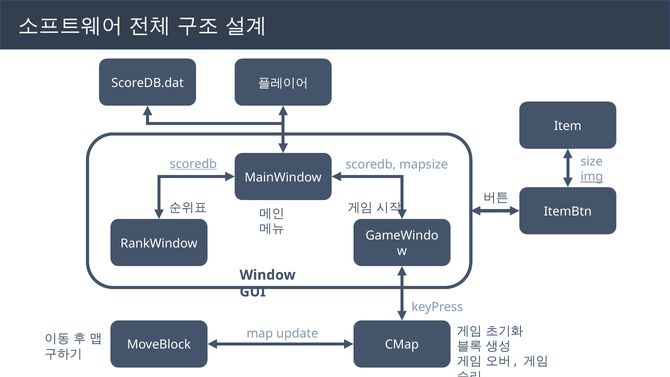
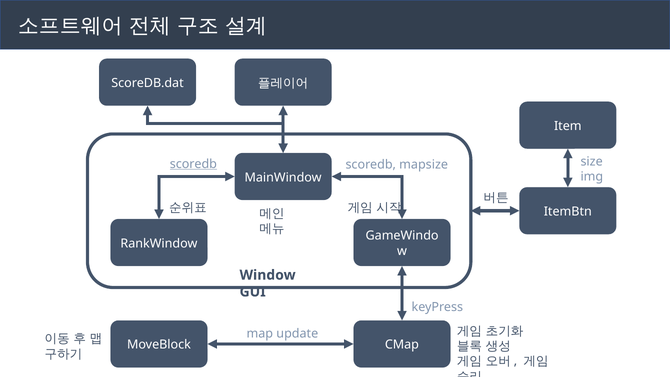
img underline: present -> none
